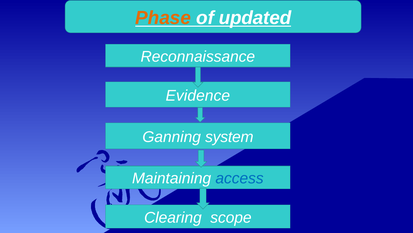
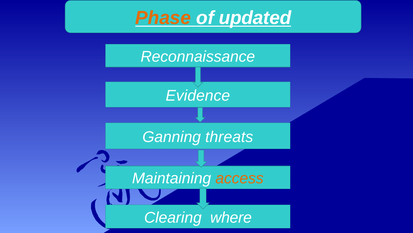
system: system -> threats
access colour: blue -> orange
scope: scope -> where
